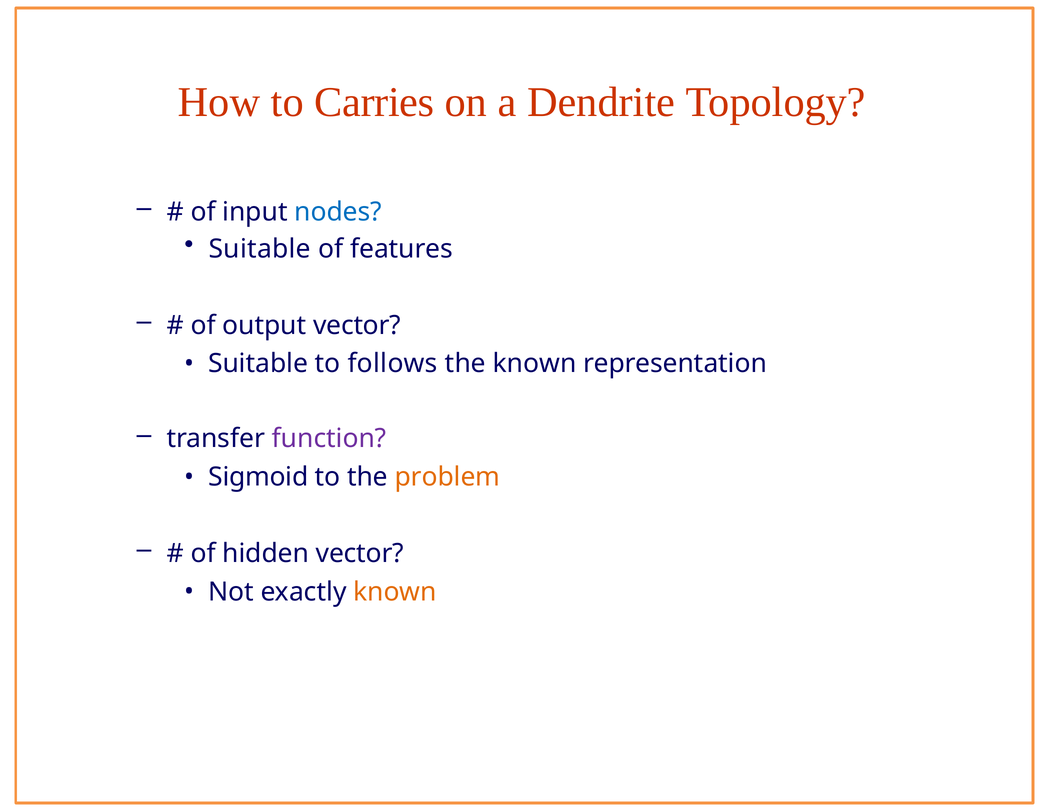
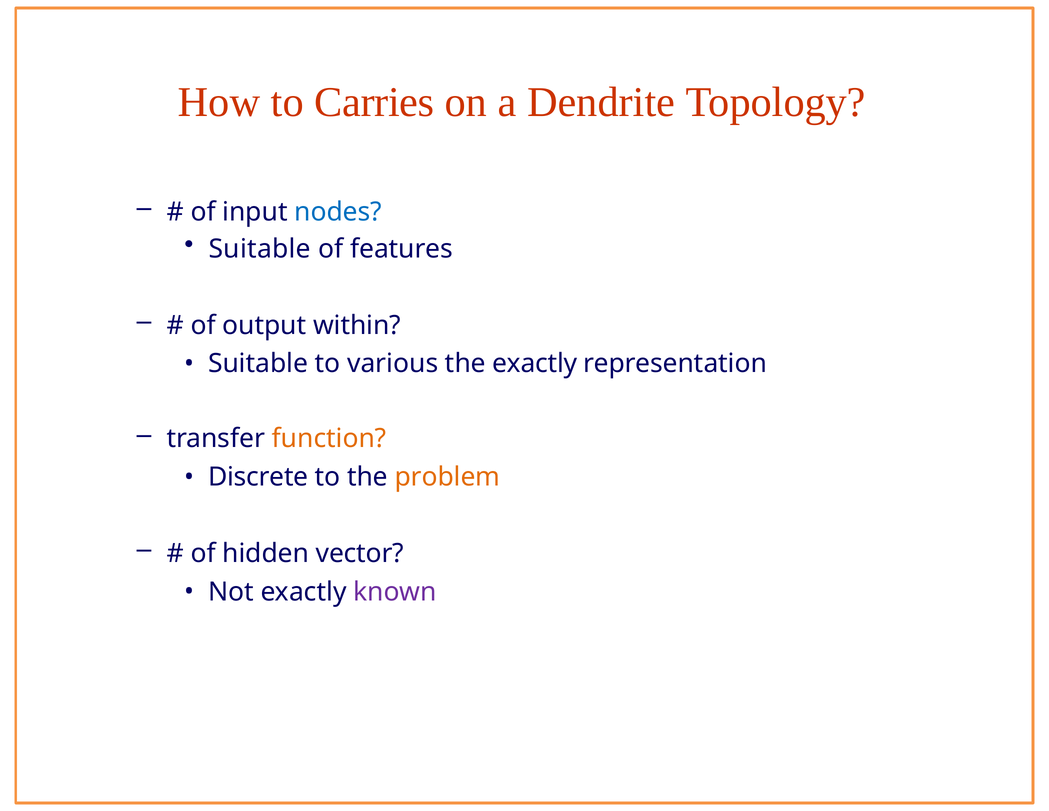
output vector: vector -> within
follows: follows -> various
the known: known -> exactly
function colour: purple -> orange
Sigmoid: Sigmoid -> Discrete
known at (395, 592) colour: orange -> purple
